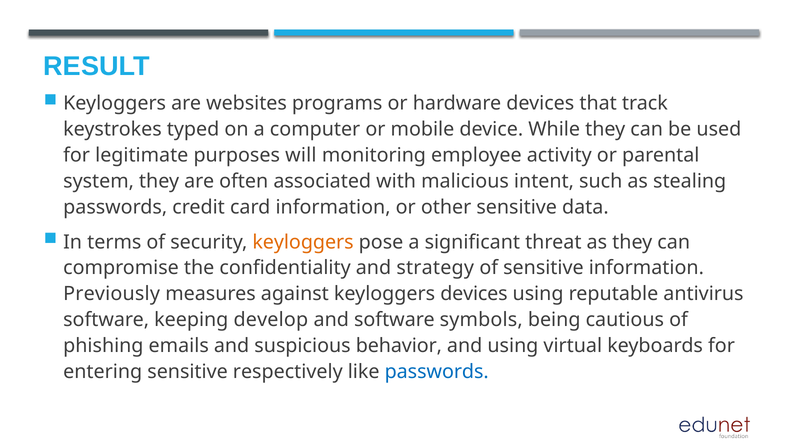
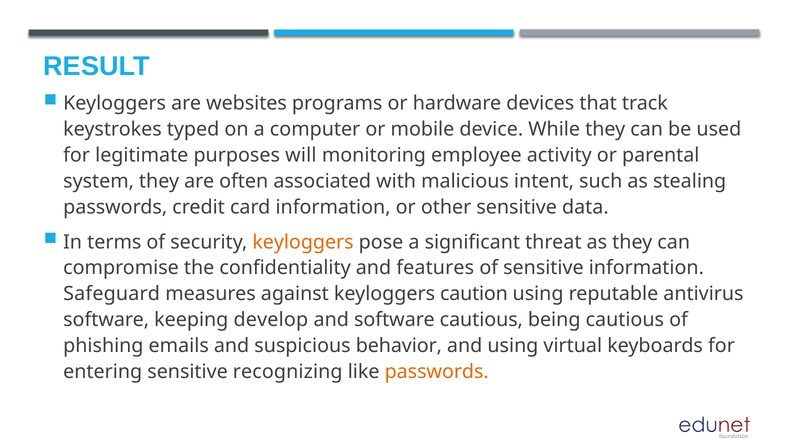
strategy: strategy -> features
Previously: Previously -> Safeguard
keyloggers devices: devices -> caution
software symbols: symbols -> cautious
respectively: respectively -> recognizing
passwords at (437, 372) colour: blue -> orange
